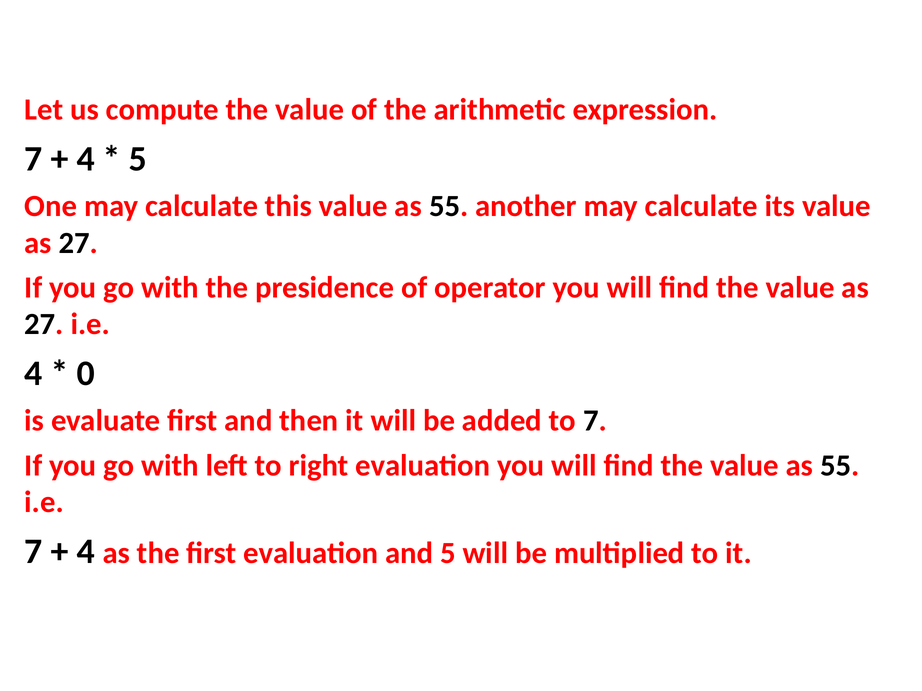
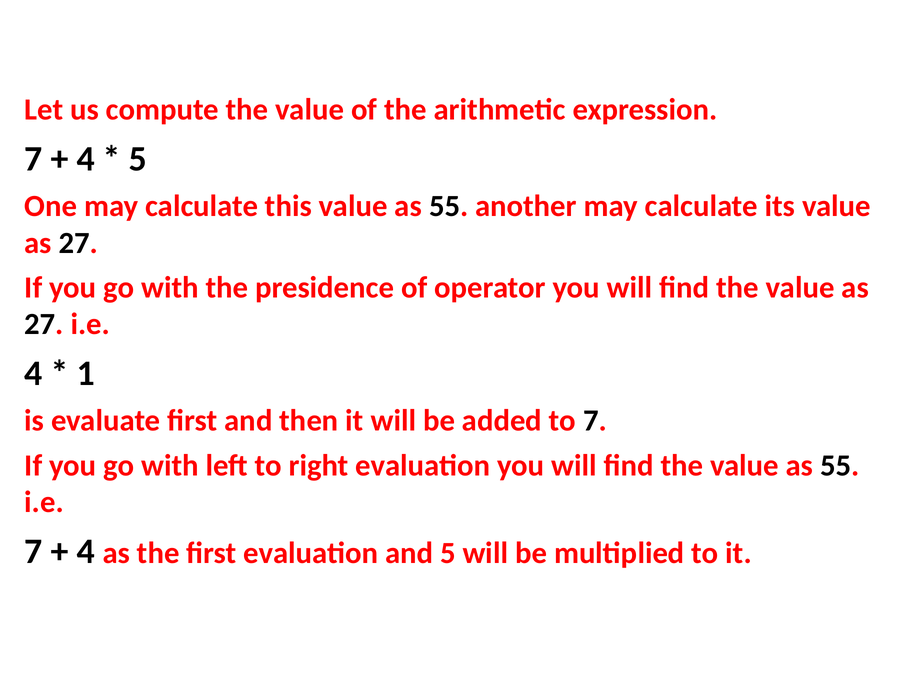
0: 0 -> 1
